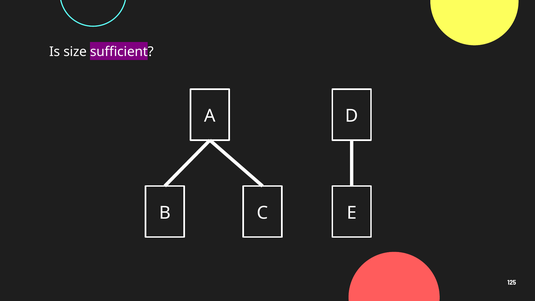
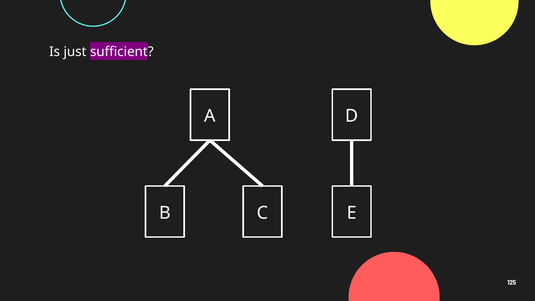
size: size -> just
